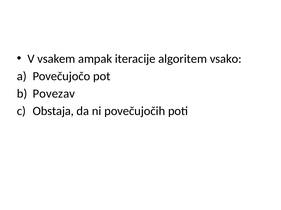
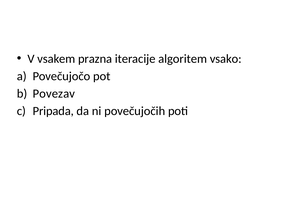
ampak: ampak -> prazna
Obstaja: Obstaja -> Pripada
